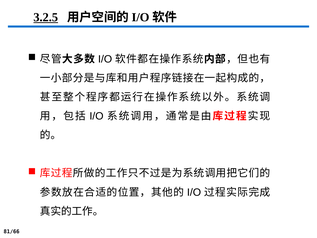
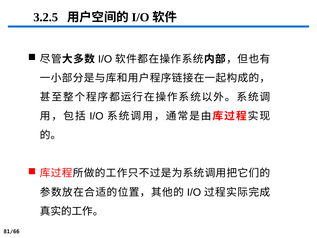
3.2.5 underline: present -> none
